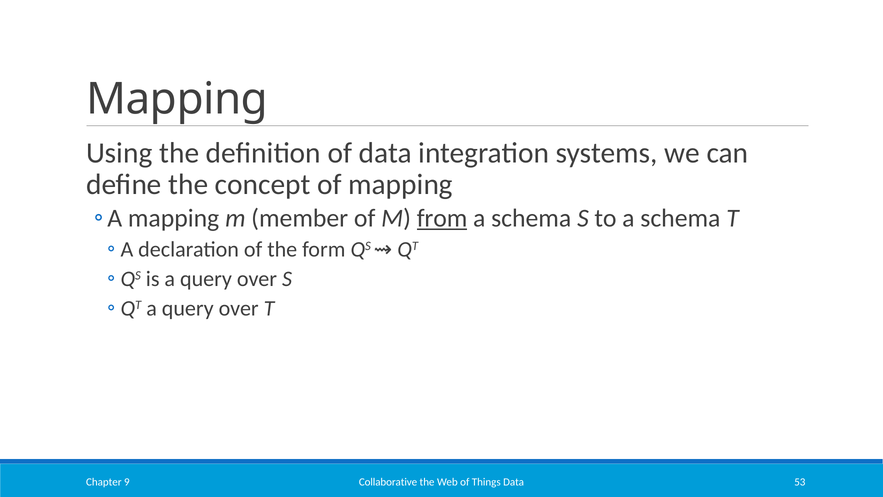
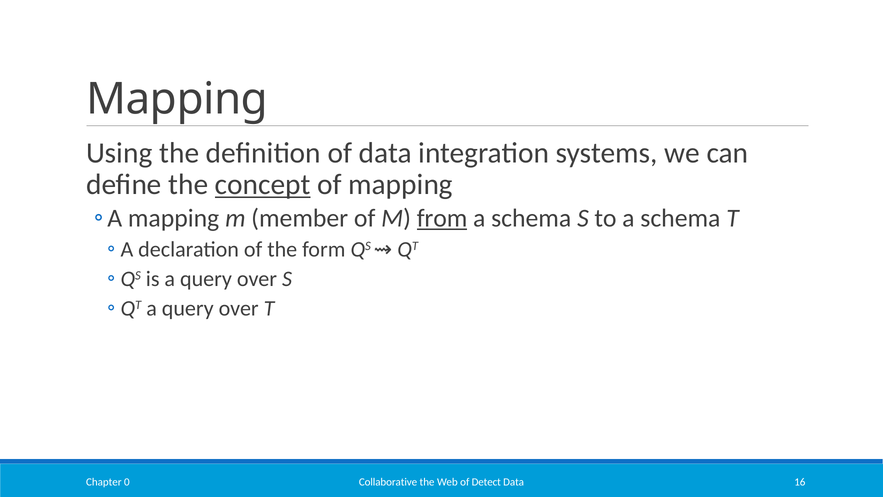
concept underline: none -> present
Things: Things -> Detect
53: 53 -> 16
9: 9 -> 0
